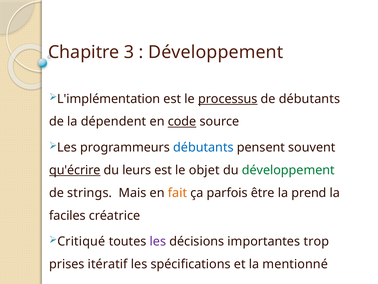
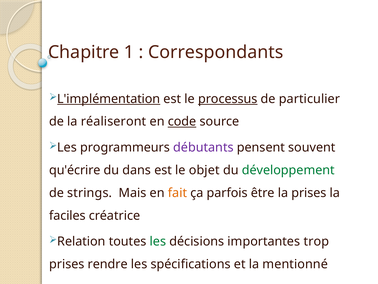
3: 3 -> 1
Développement at (216, 52): Développement -> Correspondants
L'implémentation underline: none -> present
de débutants: débutants -> particulier
dépendent: dépendent -> réaliseront
débutants at (203, 147) colour: blue -> purple
qu'écrire underline: present -> none
leurs: leurs -> dans
la prend: prend -> prises
Critiqué: Critiqué -> Relation
les at (158, 241) colour: purple -> green
itératif: itératif -> rendre
